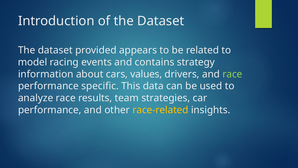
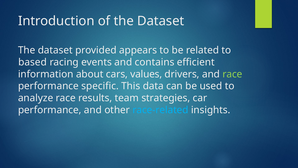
model: model -> based
strategy: strategy -> efficient
race-related colour: yellow -> light blue
